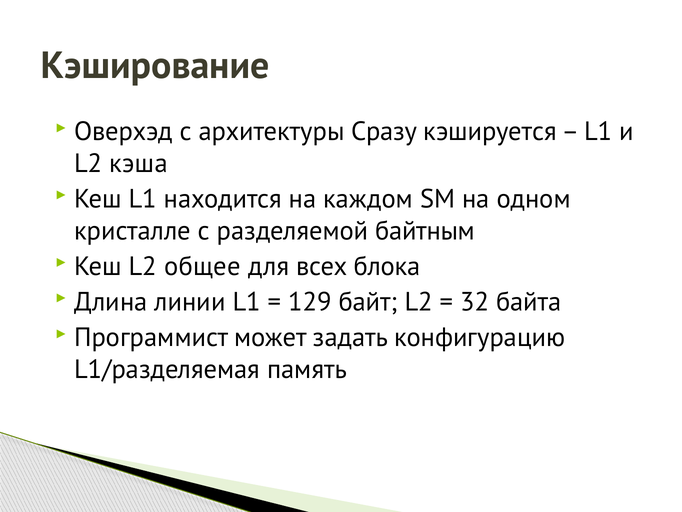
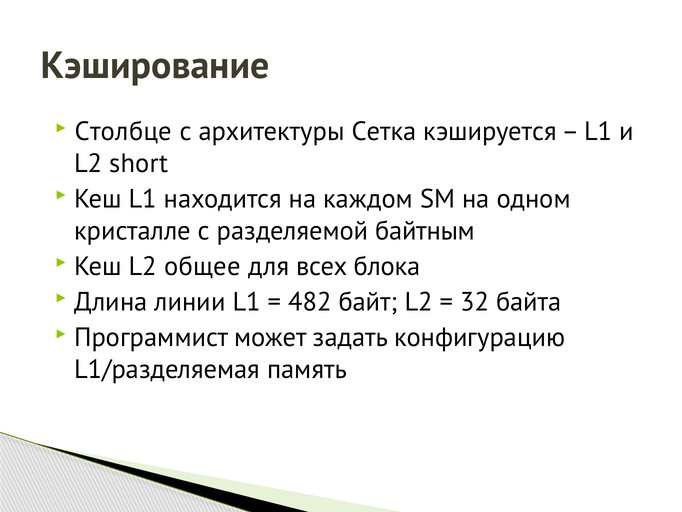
Оверхэд: Оверхэд -> Столбце
Сразу: Сразу -> Сетка
кэша: кэша -> short
129: 129 -> 482
